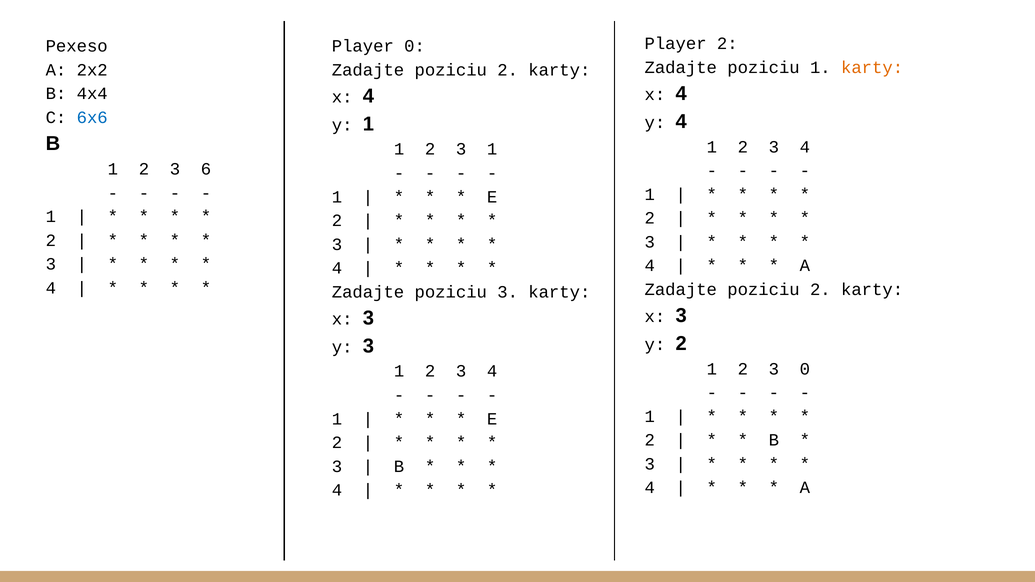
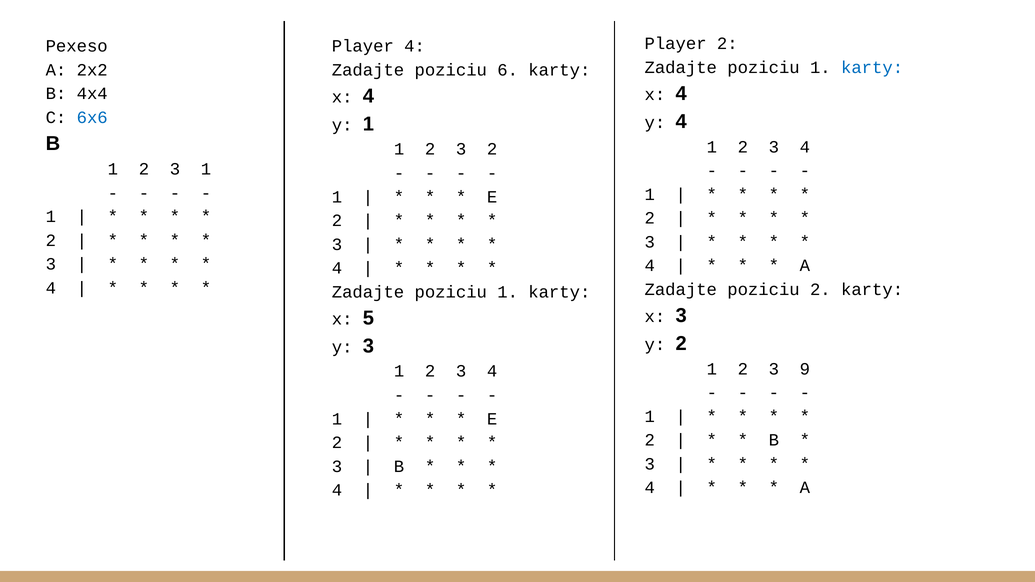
Player 0: 0 -> 4
karty at (872, 68) colour: orange -> blue
2 at (508, 70): 2 -> 6
2 3 1: 1 -> 2
2 3 6: 6 -> 1
3 at (508, 292): 3 -> 1
3 at (368, 318): 3 -> 5
3 0: 0 -> 9
